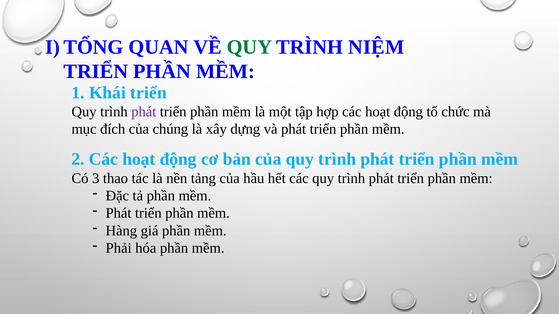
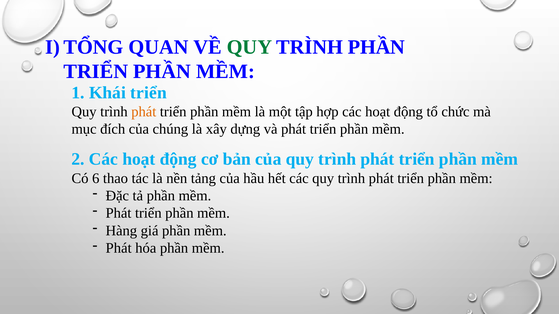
TRÌNH NIỆM: NIỆM -> PHẦN
phát at (144, 112) colour: purple -> orange
3: 3 -> 6
Phải at (119, 248): Phải -> Phát
